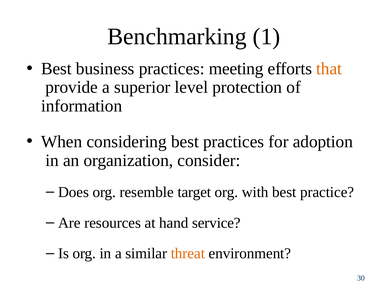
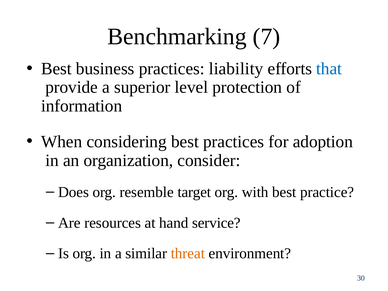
1: 1 -> 7
meeting: meeting -> liability
that colour: orange -> blue
